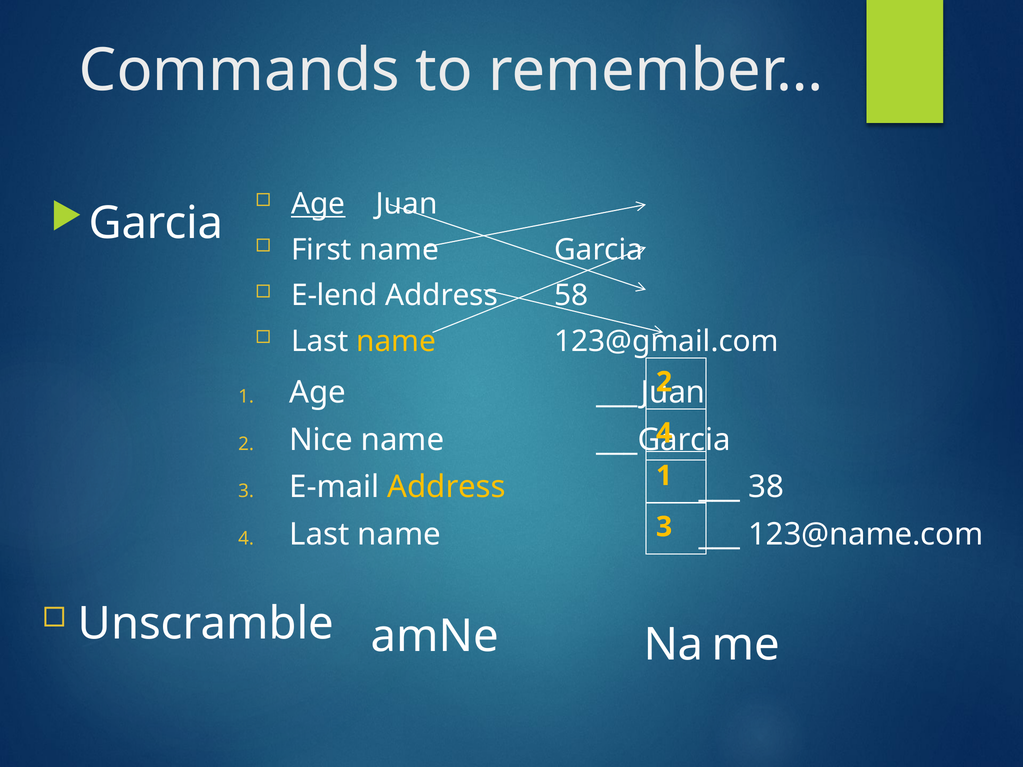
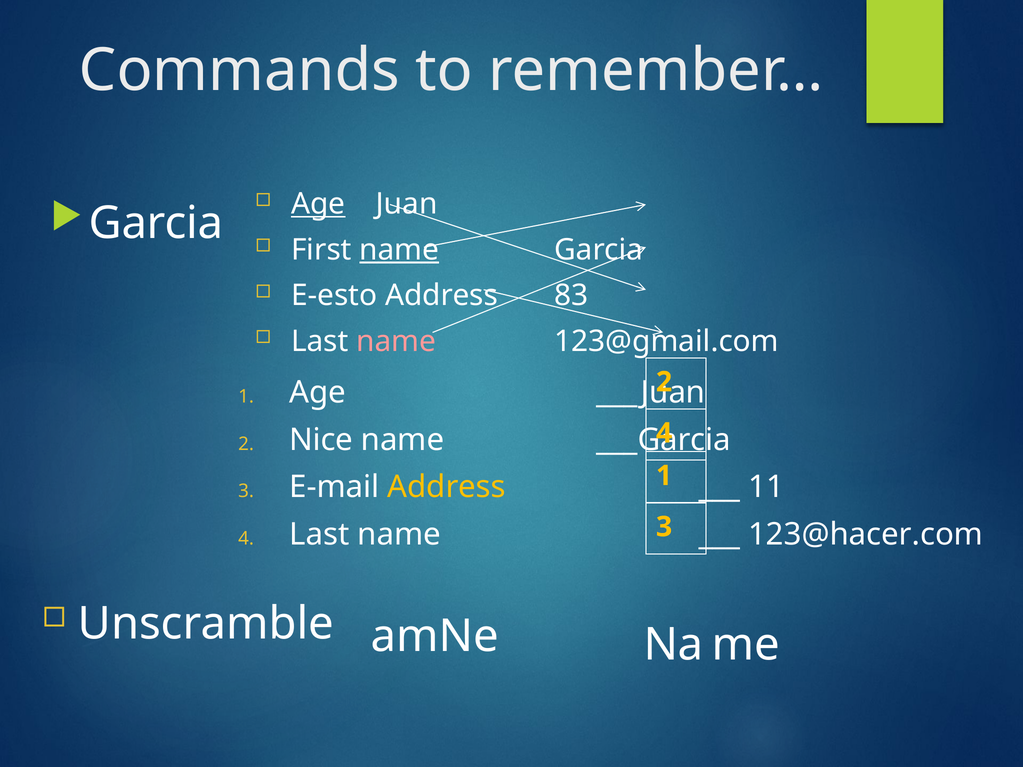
name at (399, 250) underline: none -> present
E-lend: E-lend -> E-esto
58: 58 -> 83
name at (396, 341) colour: yellow -> pink
38: 38 -> 11
123@name.com: 123@name.com -> 123@hacer.com
